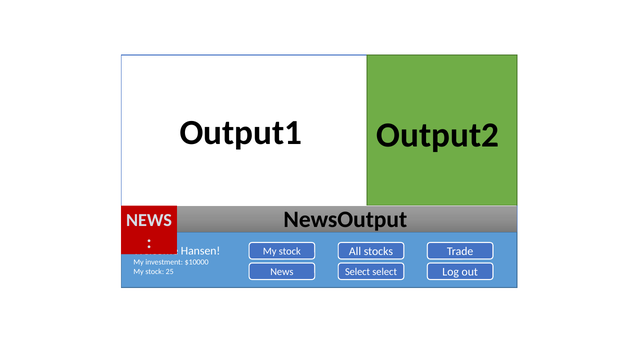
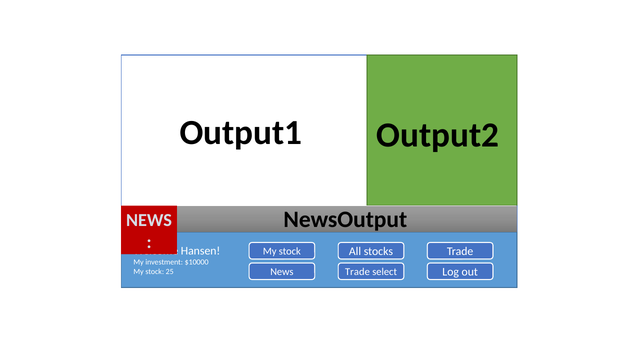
Select at (358, 272): Select -> Trade
